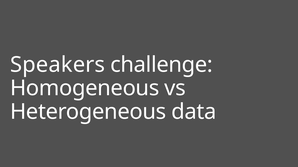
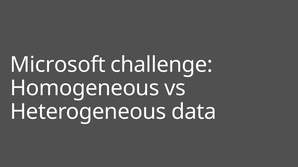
Speakers: Speakers -> Microsoft
